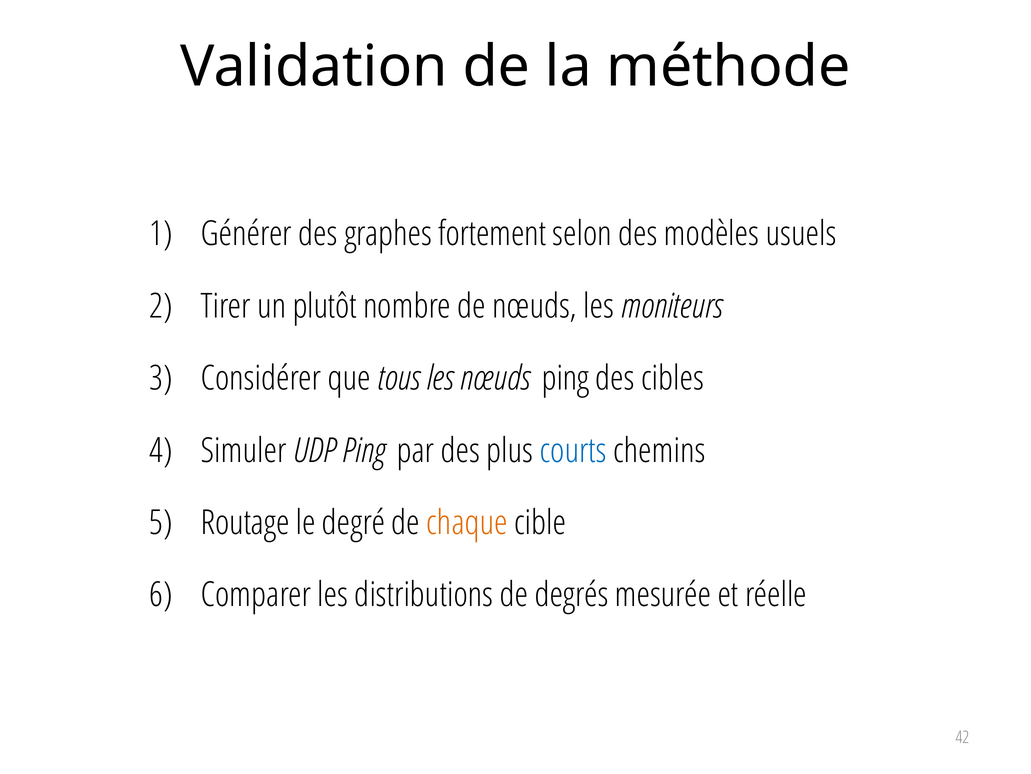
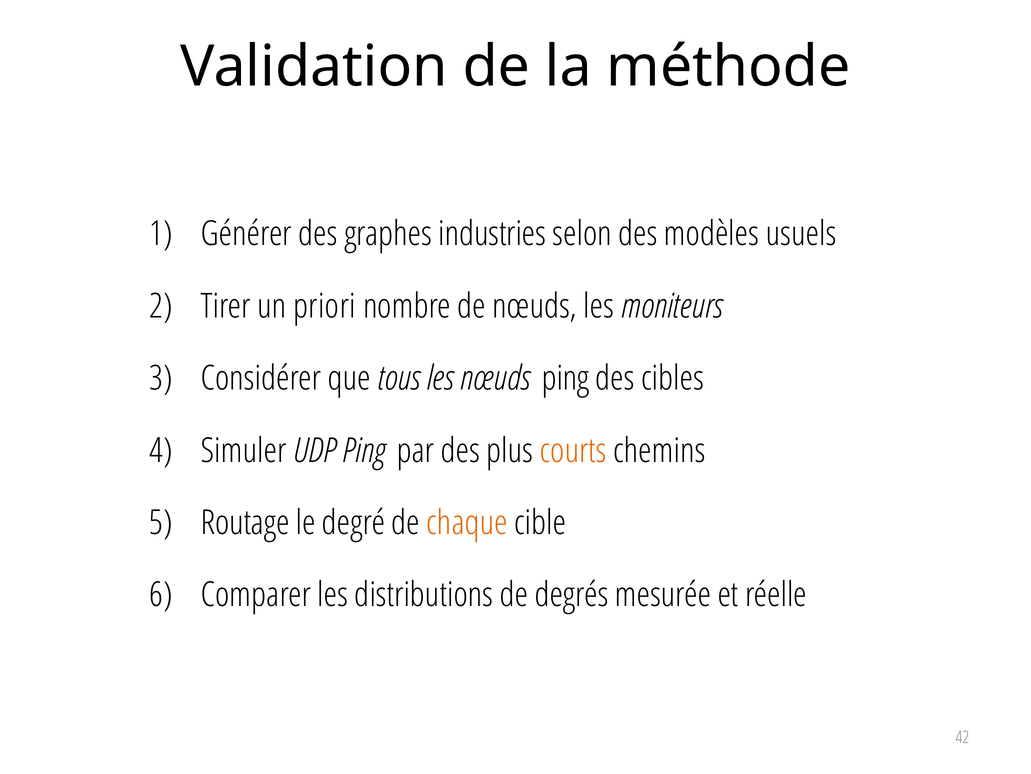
fortement: fortement -> industries
plutôt: plutôt -> priori
courts colour: blue -> orange
